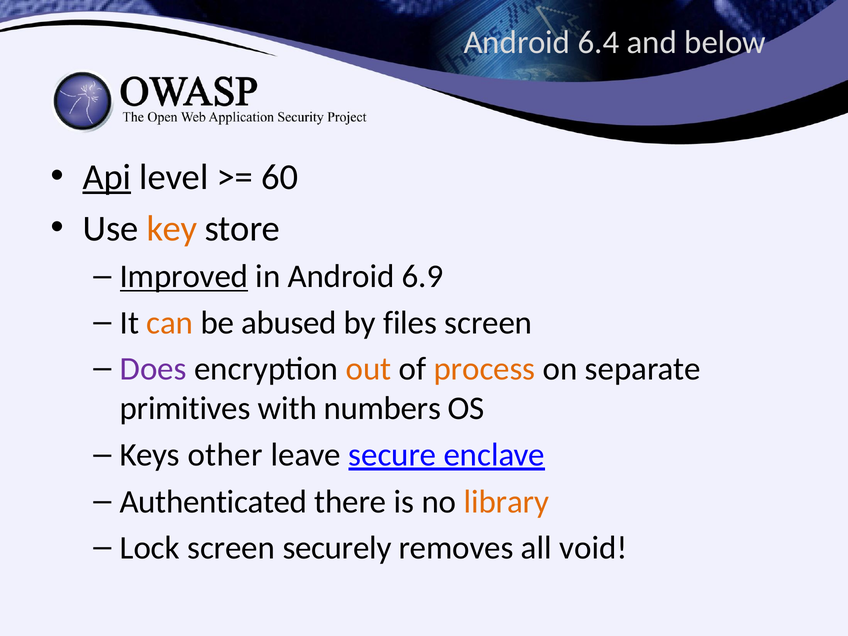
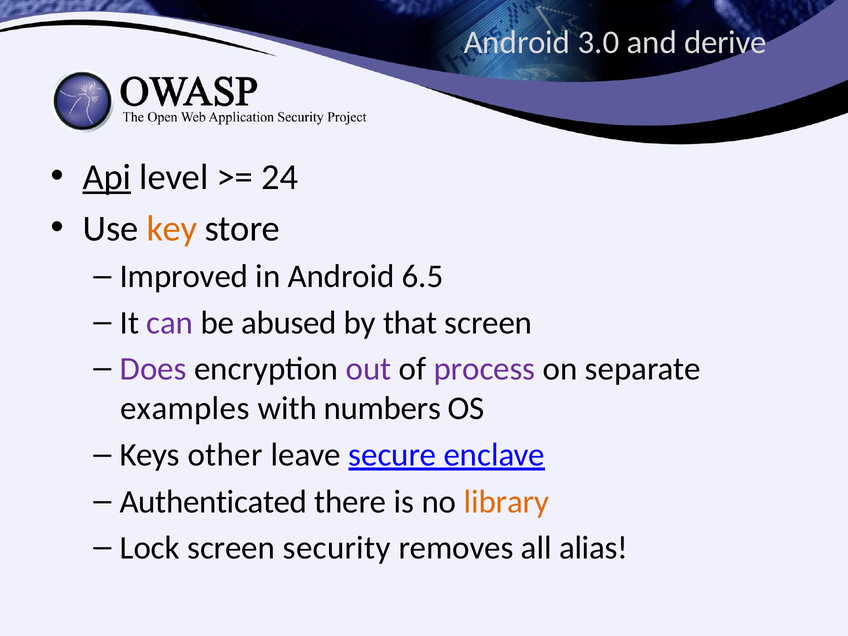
6.4: 6.4 -> 3.0
below: below -> derive
60: 60 -> 24
Improved underline: present -> none
6.9: 6.9 -> 6.5
can colour: orange -> purple
files: files -> that
out colour: orange -> purple
process colour: orange -> purple
primitives: primitives -> examples
securely: securely -> security
void: void -> alias
